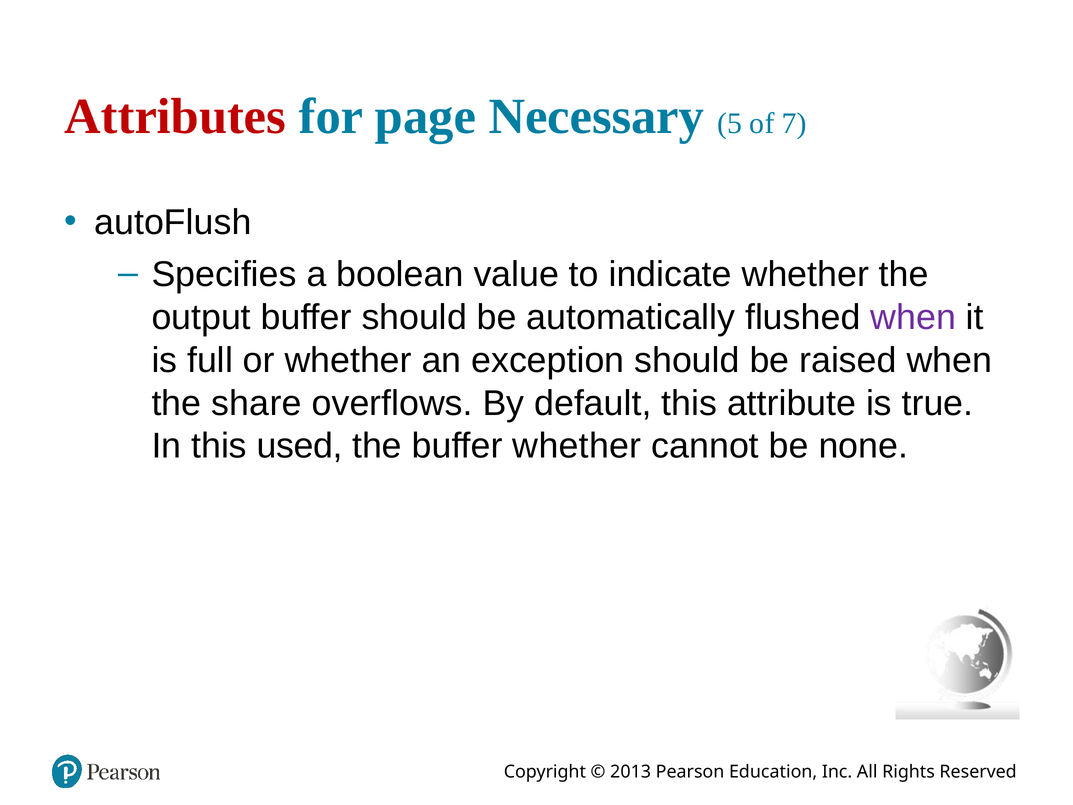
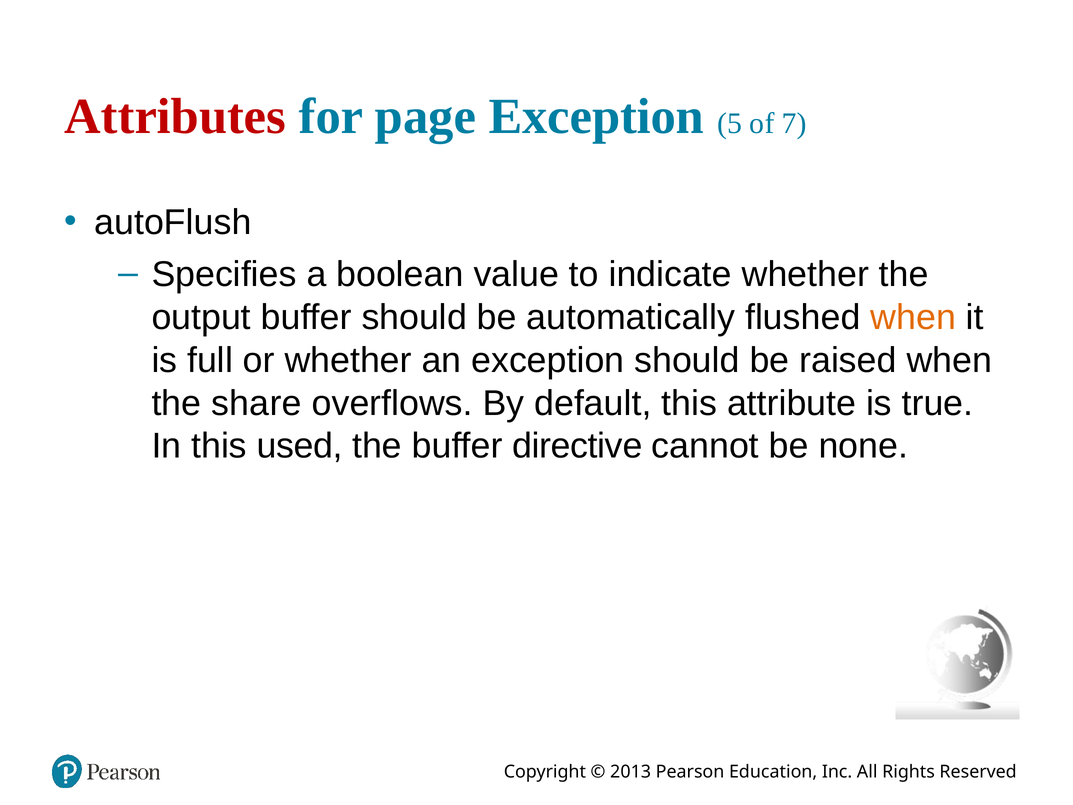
page Necessary: Necessary -> Exception
when at (913, 317) colour: purple -> orange
buffer whether: whether -> directive
